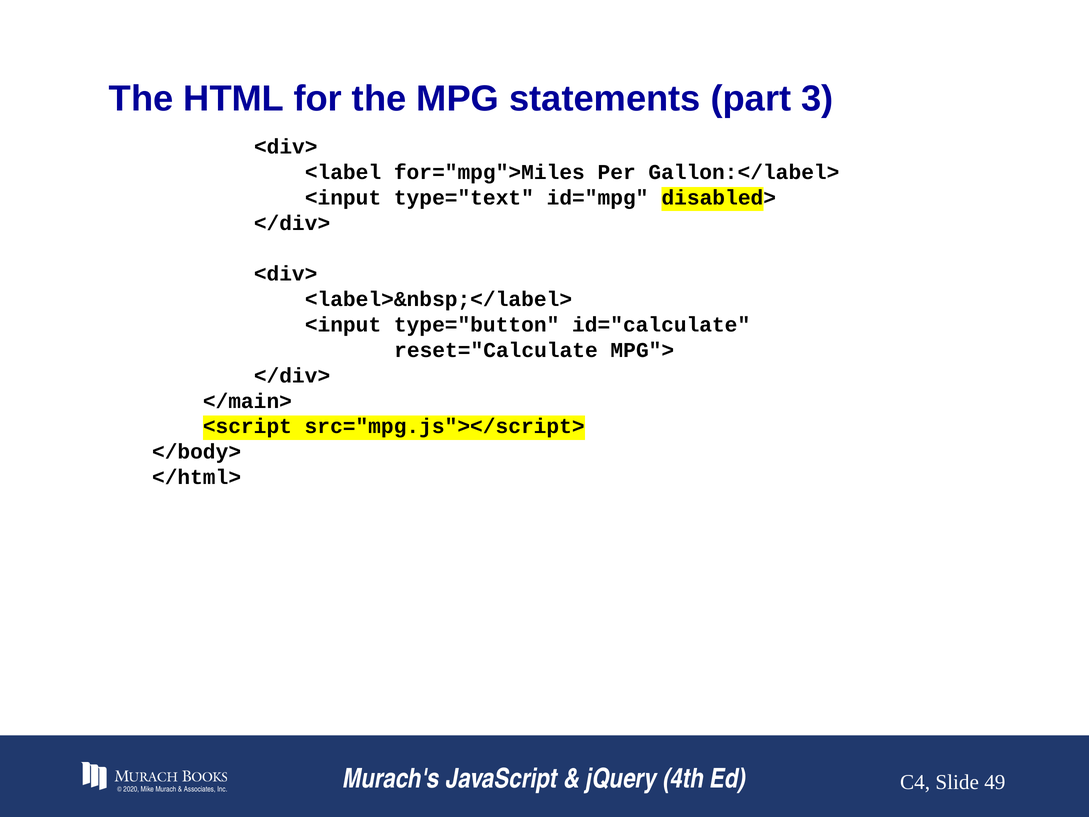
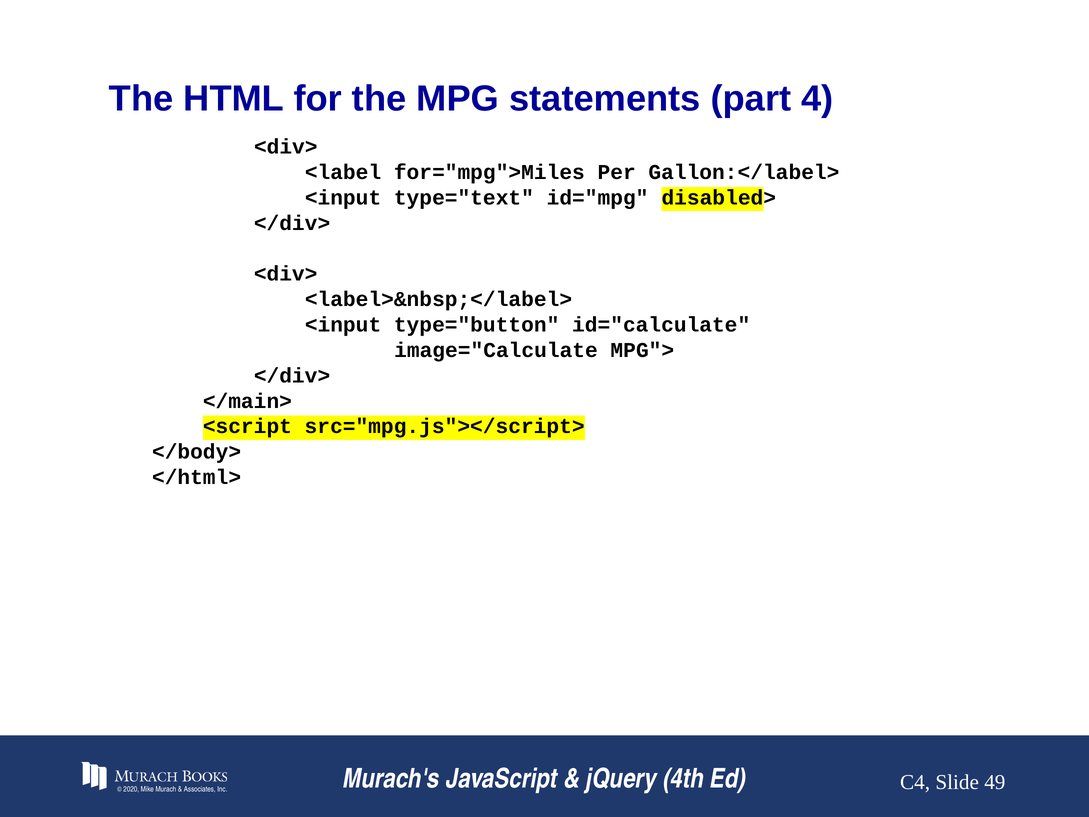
3: 3 -> 4
reset="Calculate: reset="Calculate -> image="Calculate
